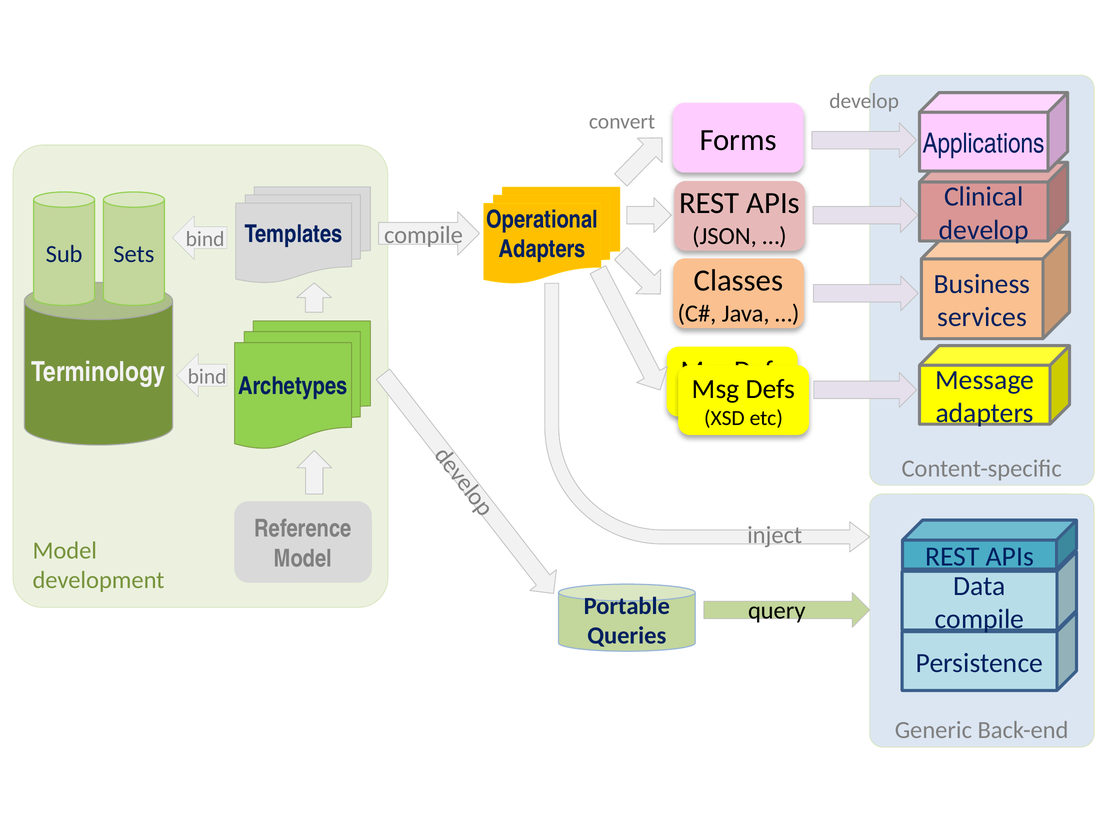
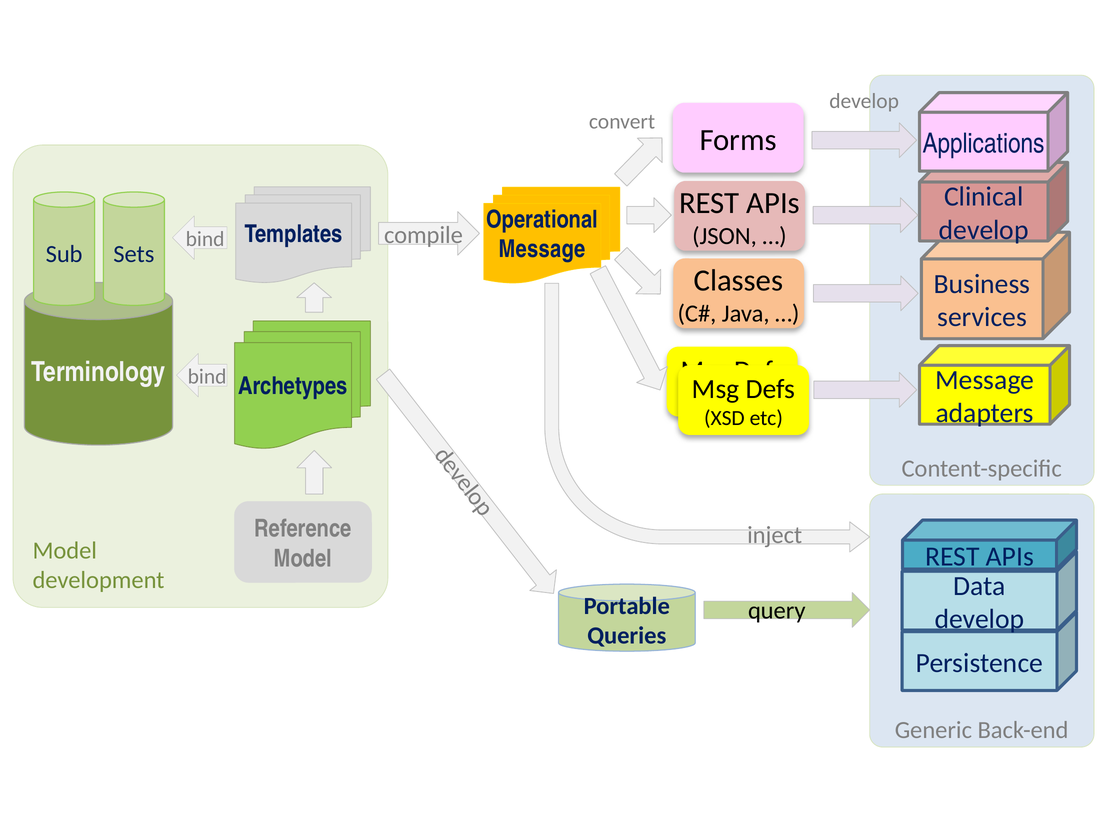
Adapters at (542, 249): Adapters -> Message
compile at (979, 619): compile -> develop
